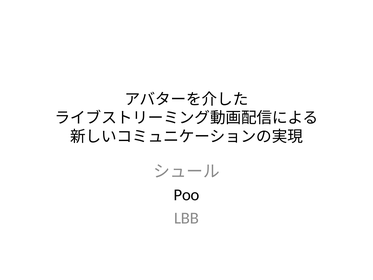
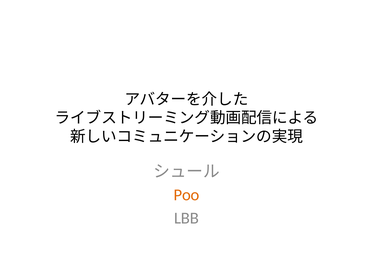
Poo colour: black -> orange
